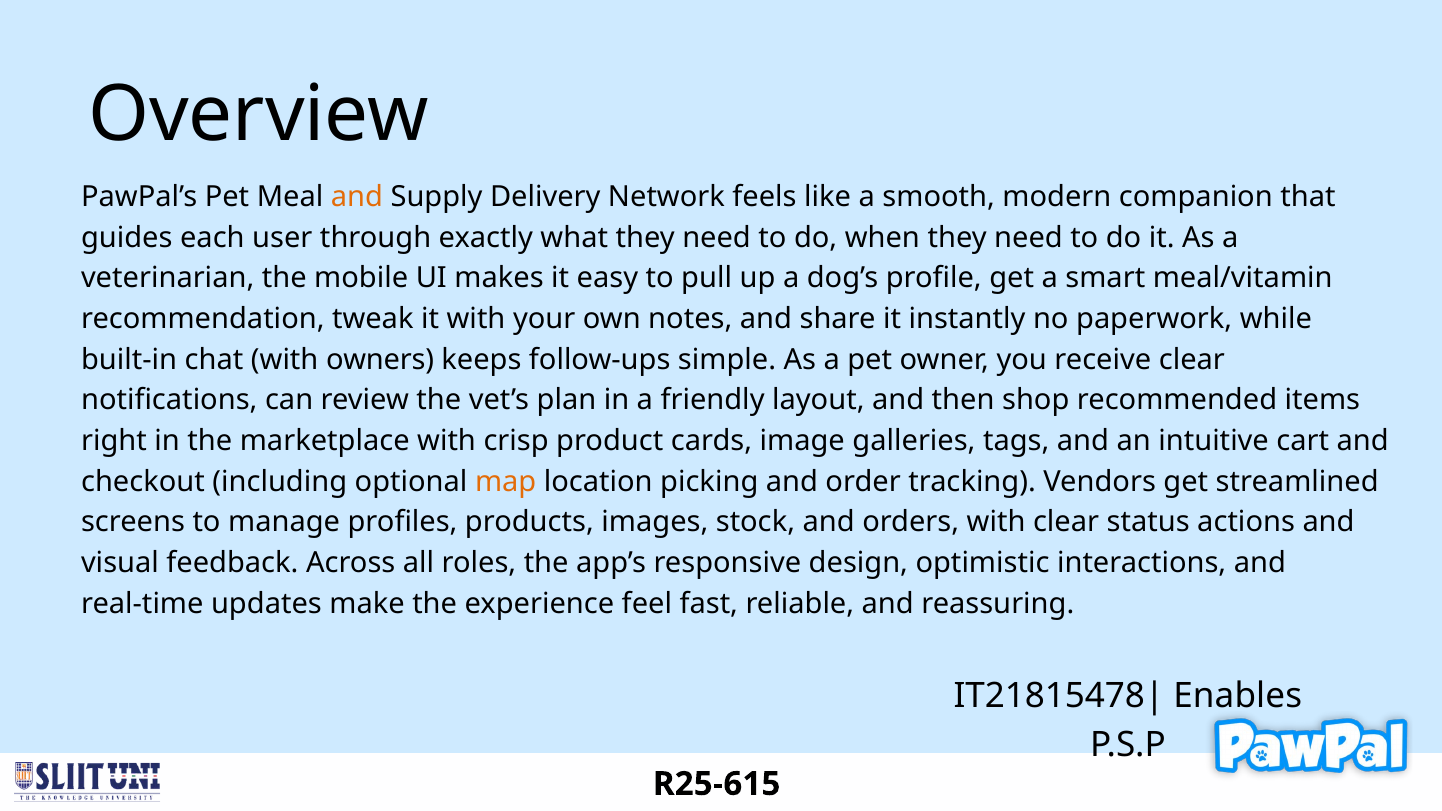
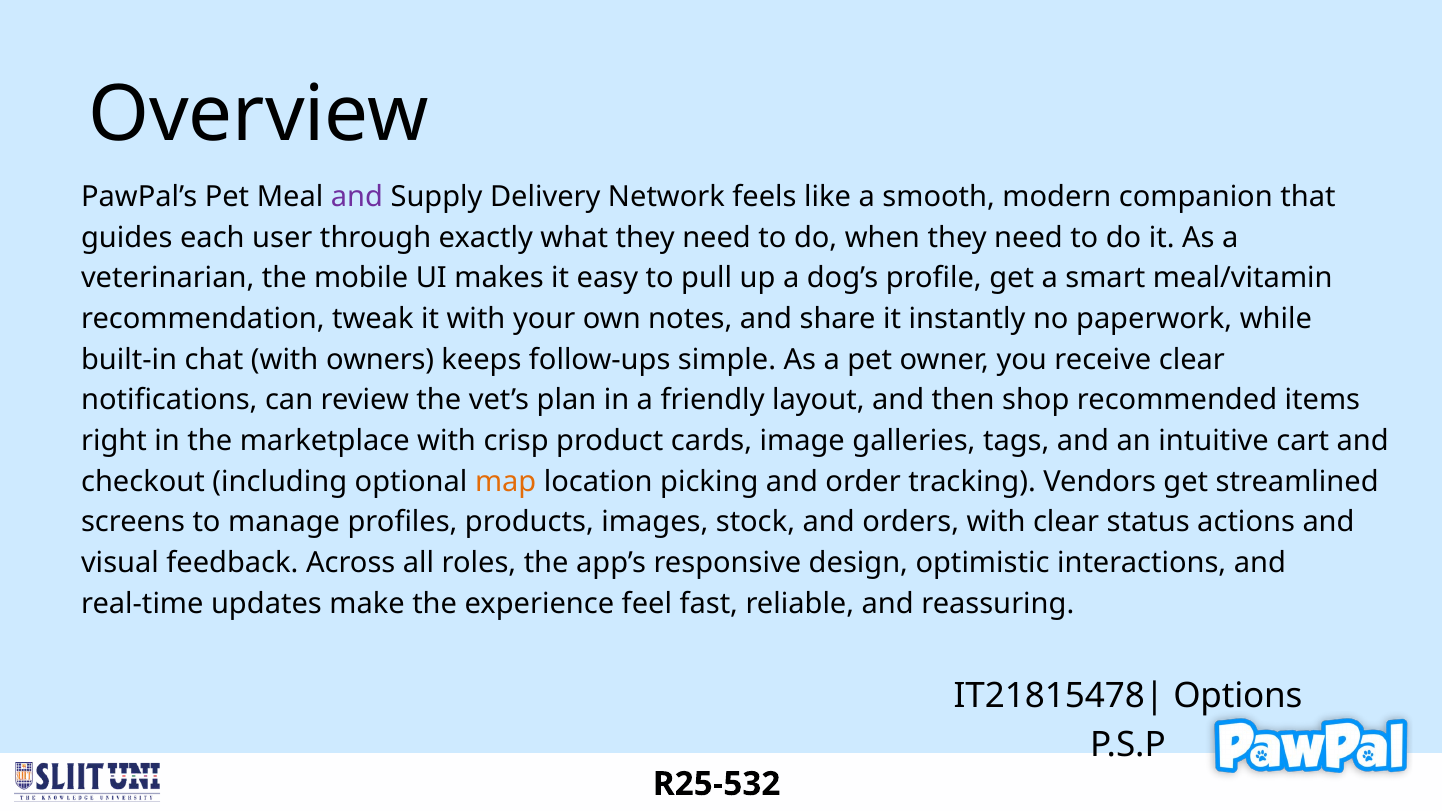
and at (357, 197) colour: orange -> purple
Enables: Enables -> Options
R25-615: R25-615 -> R25-532
